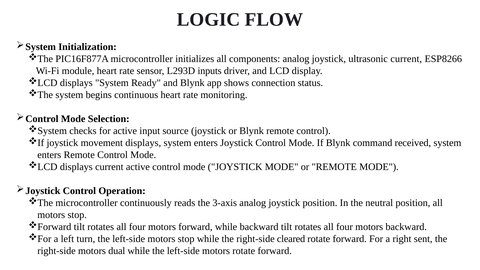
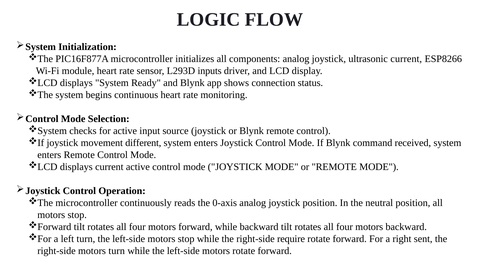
movement displays: displays -> different
3-axis: 3-axis -> 0-axis
cleared: cleared -> require
motors dual: dual -> turn
